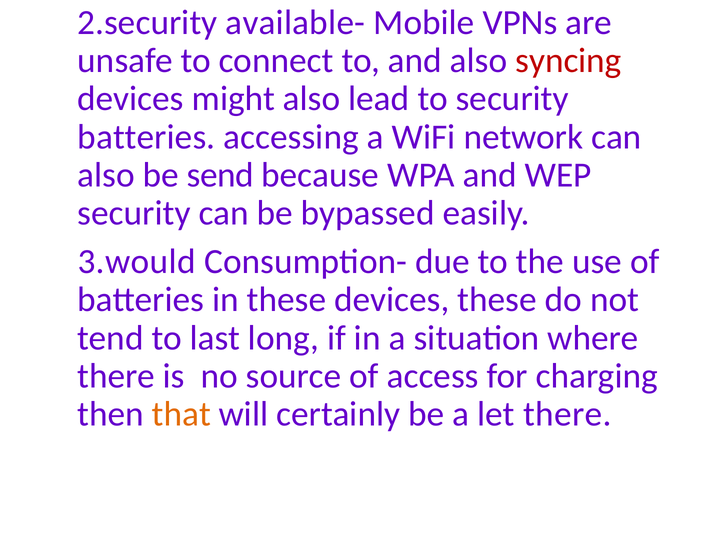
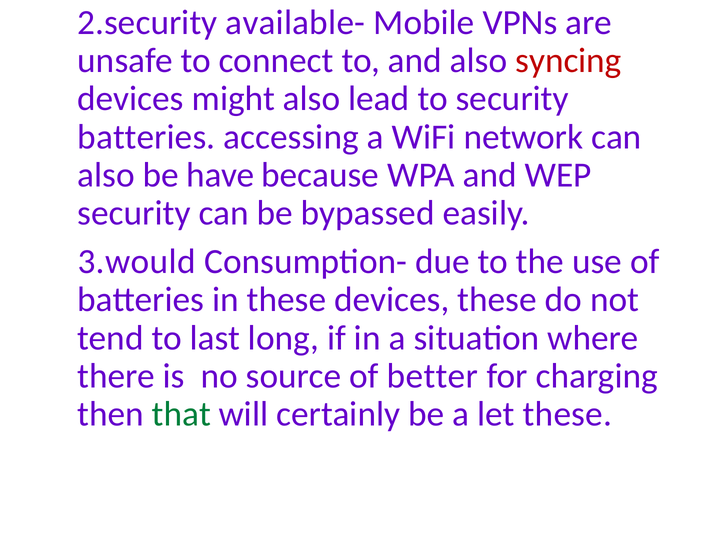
send: send -> have
access: access -> better
that colour: orange -> green
let there: there -> these
